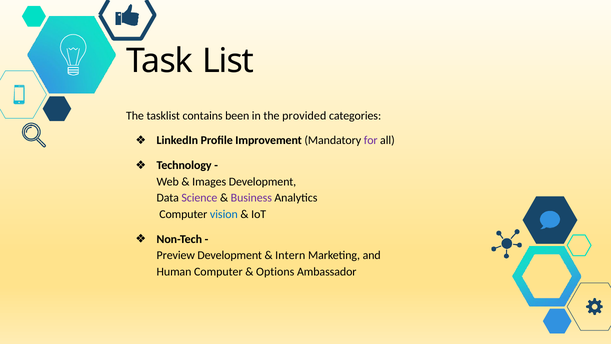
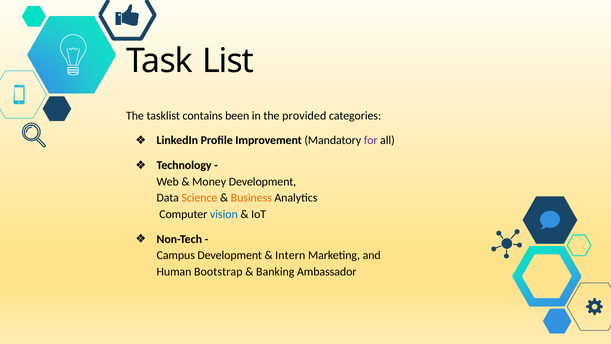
Images: Images -> Money
Science colour: purple -> orange
Business colour: purple -> orange
Preview: Preview -> Campus
Human Computer: Computer -> Bootstrap
Options: Options -> Banking
